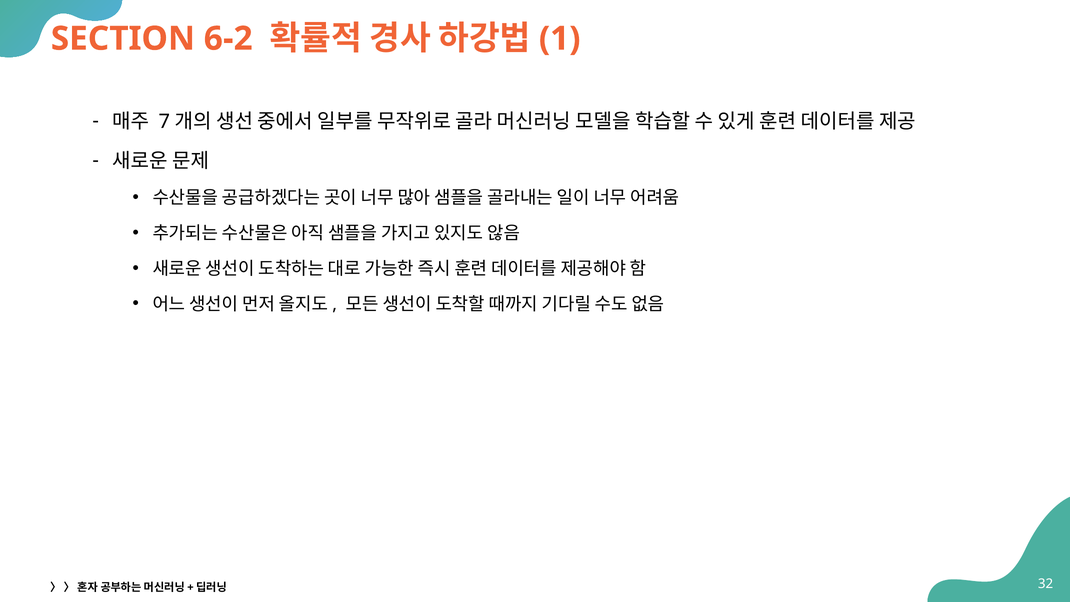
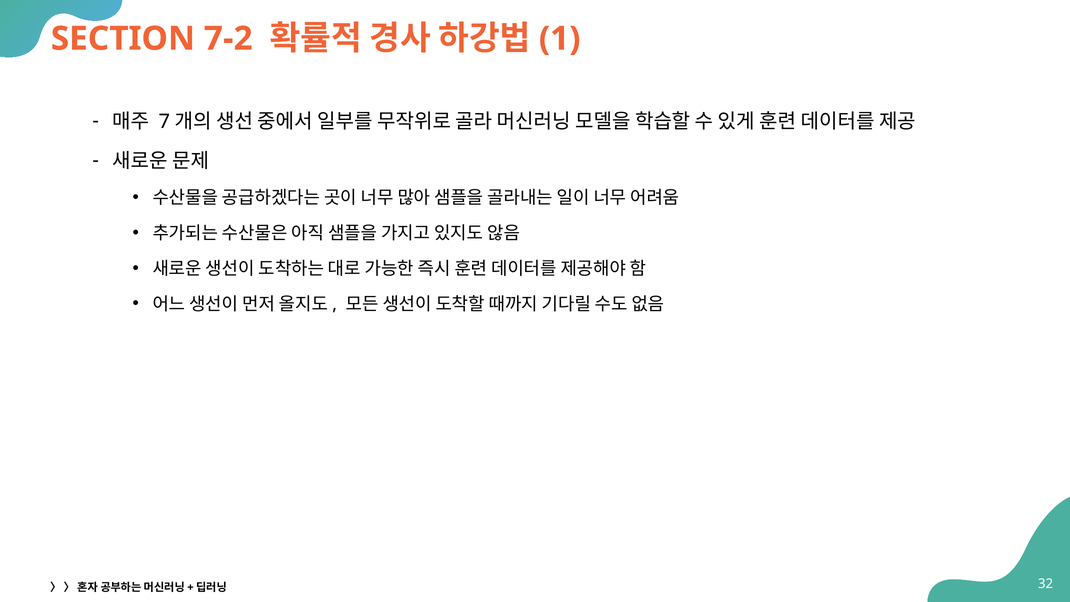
6-2: 6-2 -> 7-2
